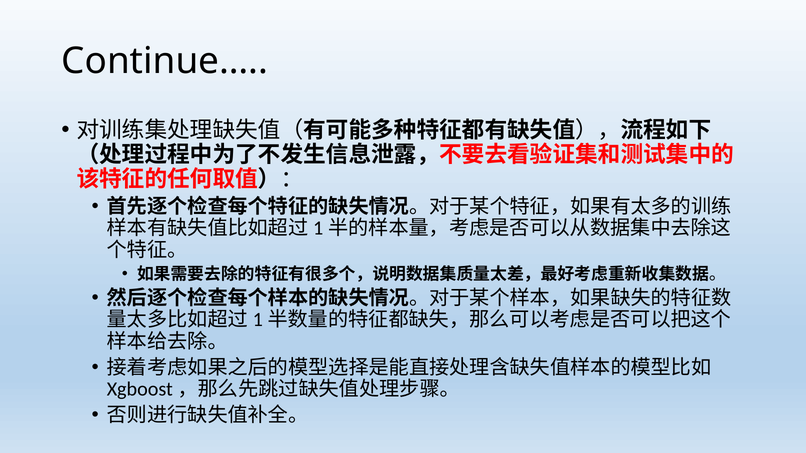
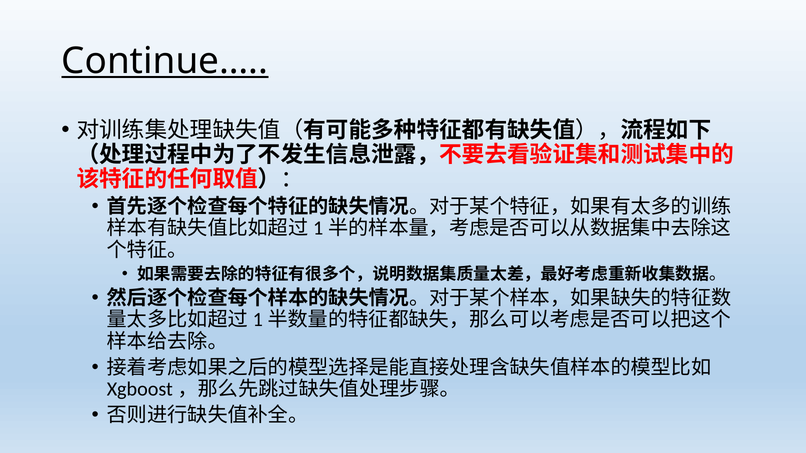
Continue… underline: none -> present
